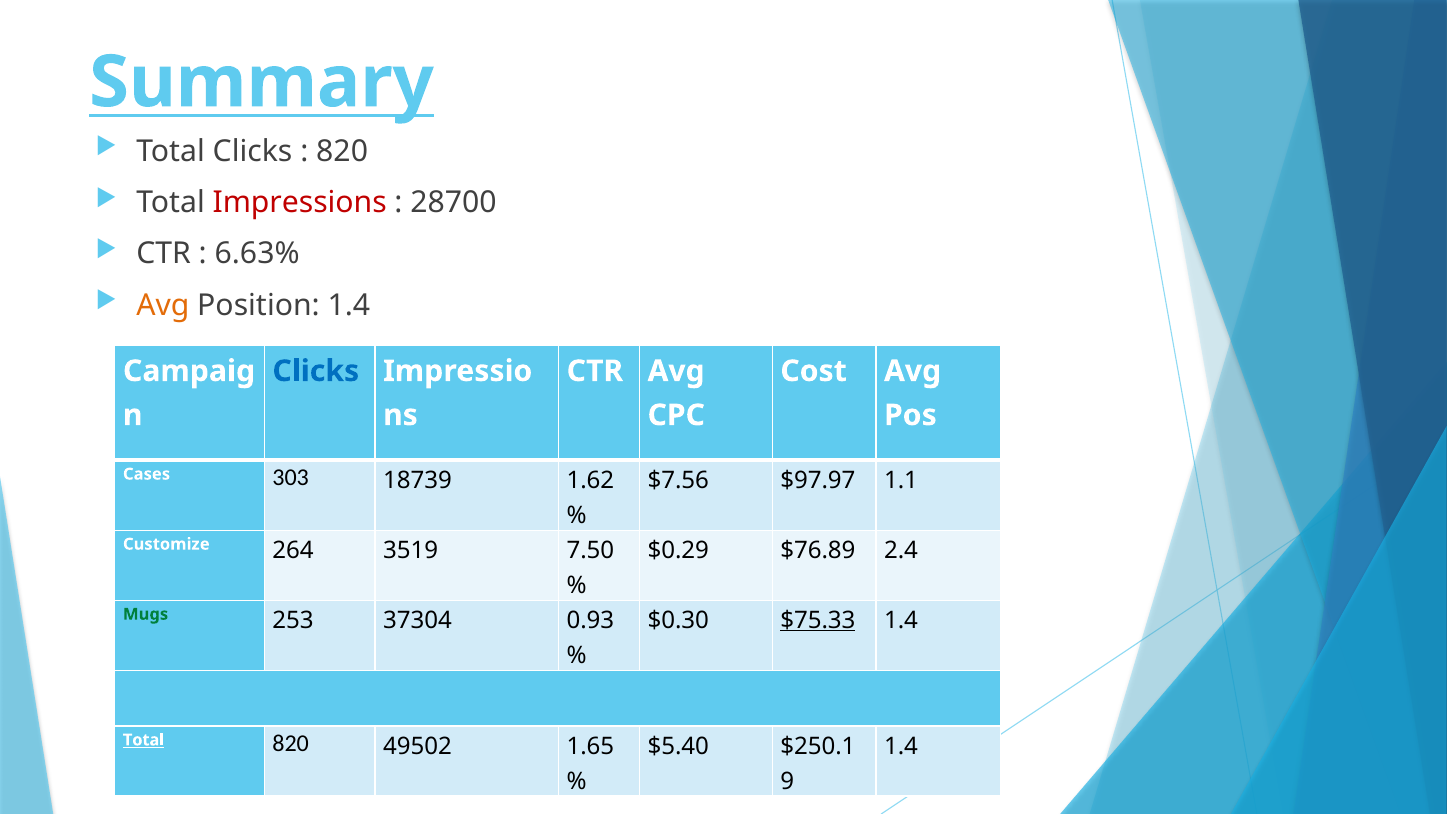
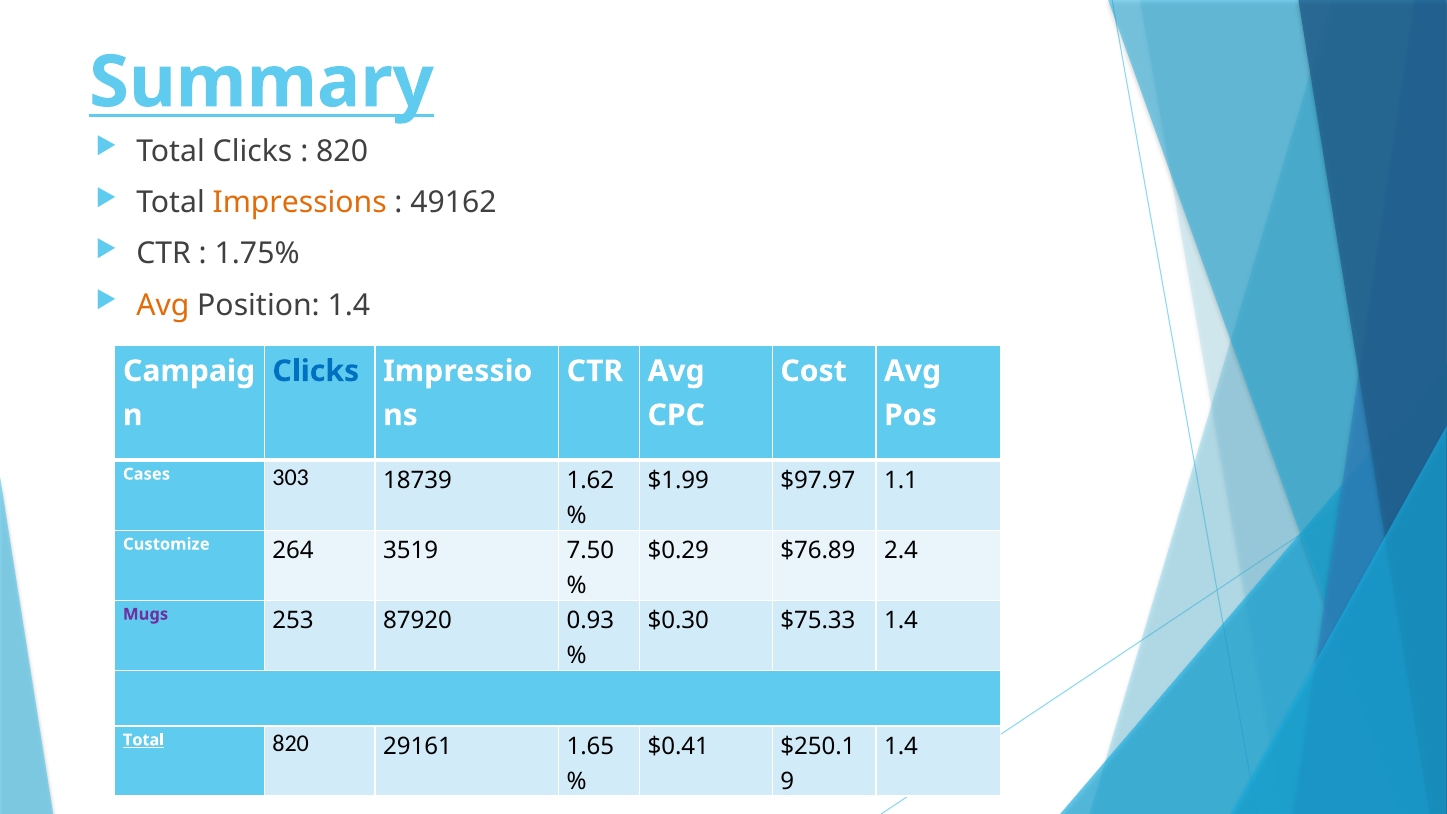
Impressions colour: red -> orange
28700: 28700 -> 49162
6.63%: 6.63% -> 1.75%
$7.56: $7.56 -> $1.99
Mugs colour: green -> purple
37304: 37304 -> 87920
$75.33 underline: present -> none
49502: 49502 -> 29161
$5.40: $5.40 -> $0.41
